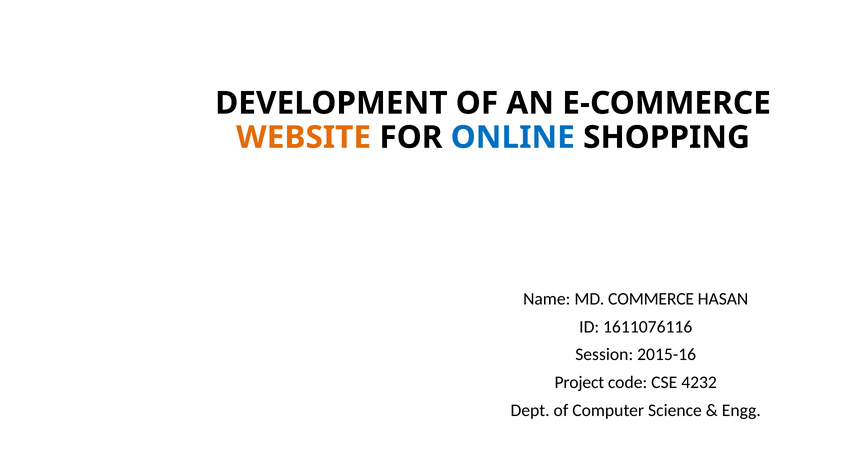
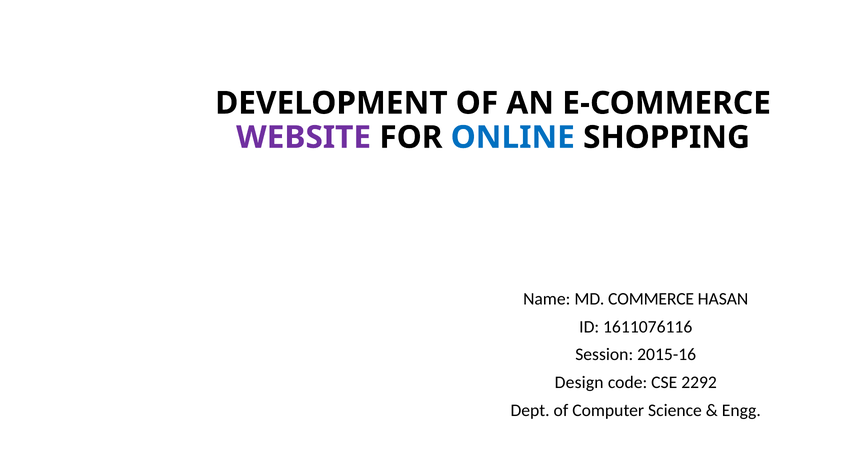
WEBSITE colour: orange -> purple
Project: Project -> Design
4232: 4232 -> 2292
